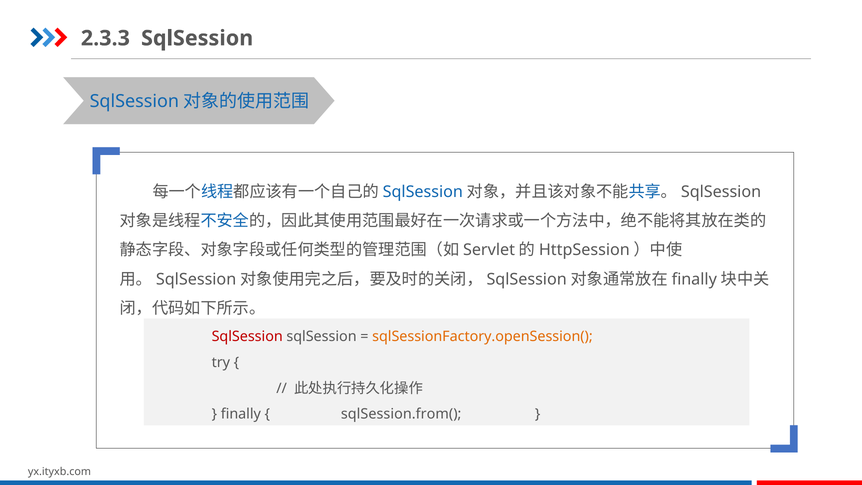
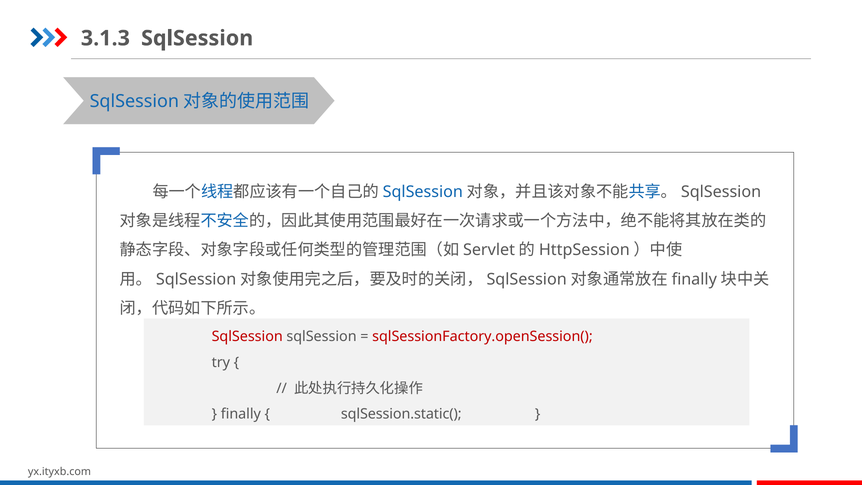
2.3.3: 2.3.3 -> 3.1.3
sqlSessionFactory.openSession( colour: orange -> red
sqlSession.from(: sqlSession.from( -> sqlSession.static(
